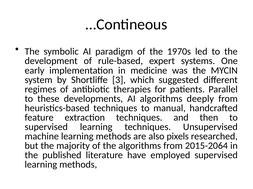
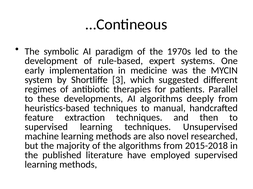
pixels: pixels -> novel
2015-2064: 2015-2064 -> 2015-2018
